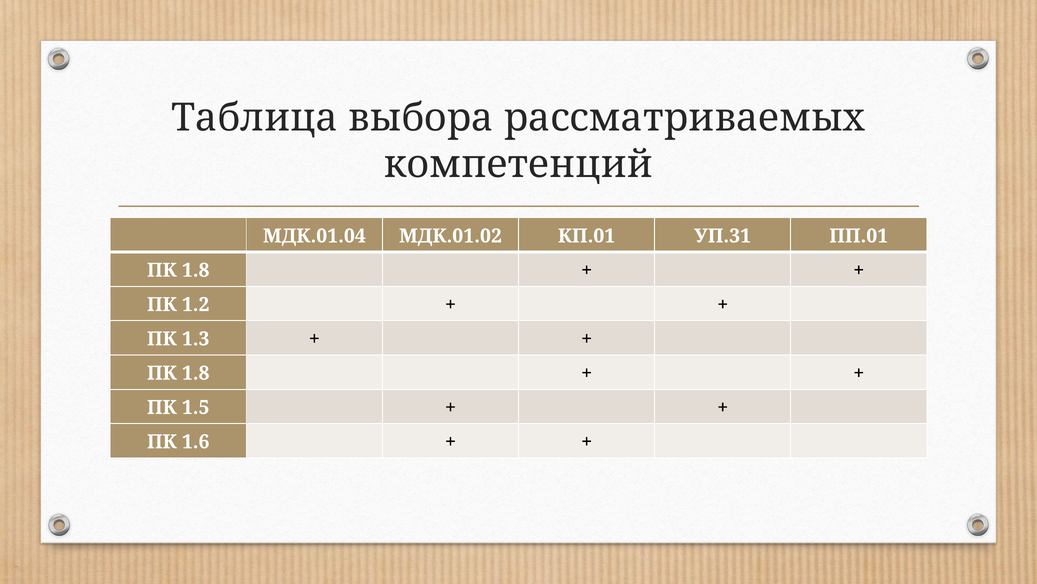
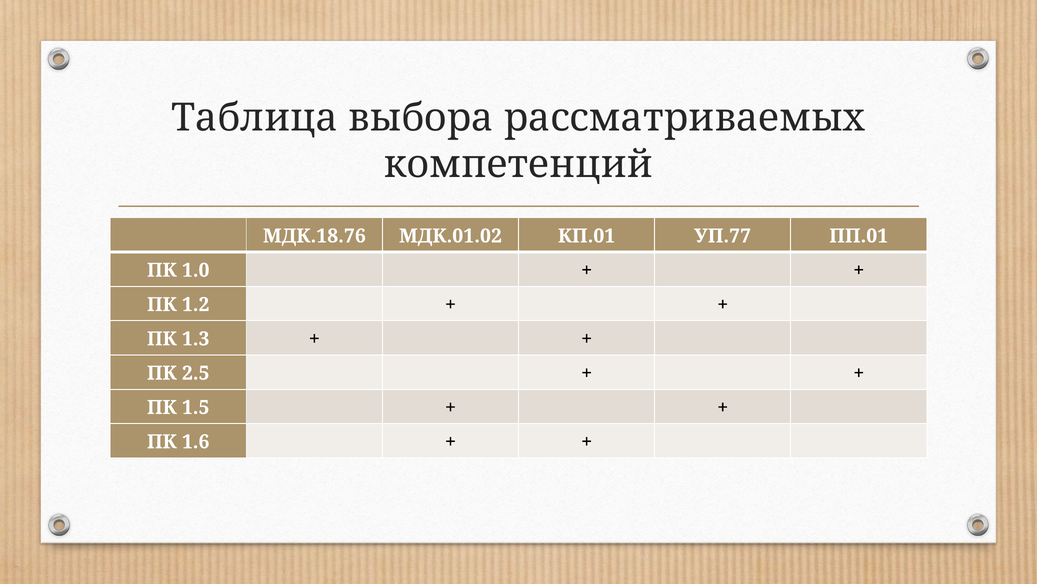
МДК.01.04: МДК.01.04 -> МДК.18.76
УП.31: УП.31 -> УП.77
1.8 at (196, 270): 1.8 -> 1.0
1.8 at (196, 373): 1.8 -> 2.5
